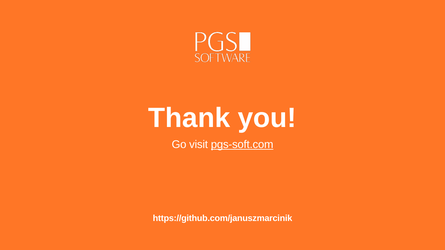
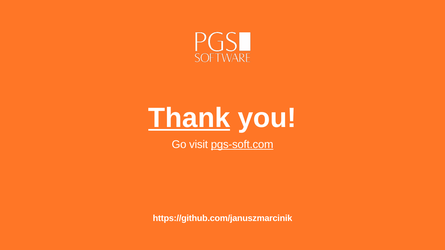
Thank underline: none -> present
